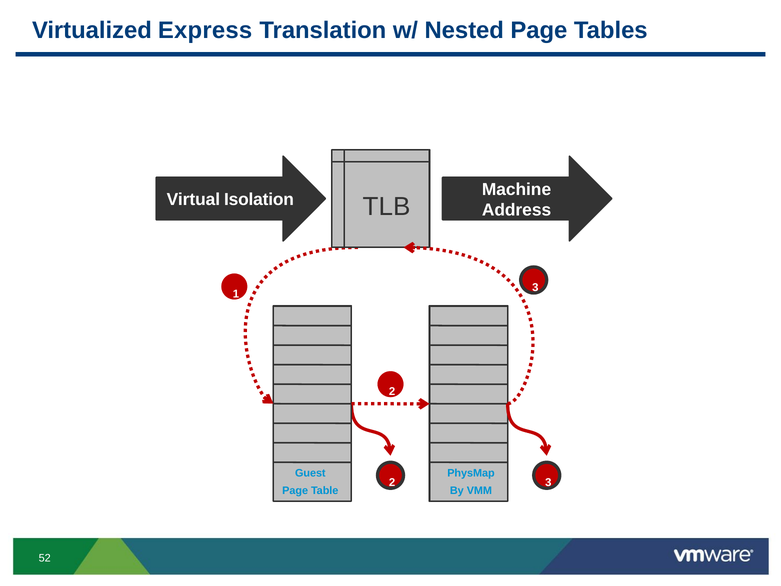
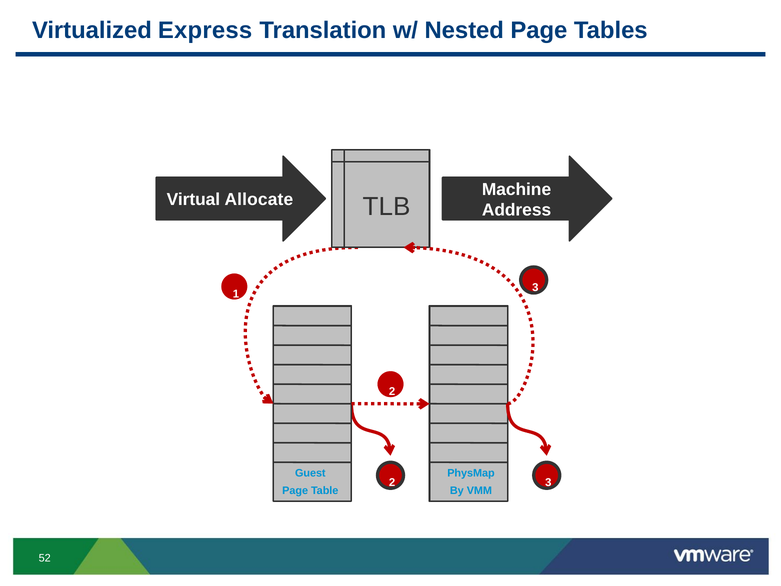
Isolation: Isolation -> Allocate
